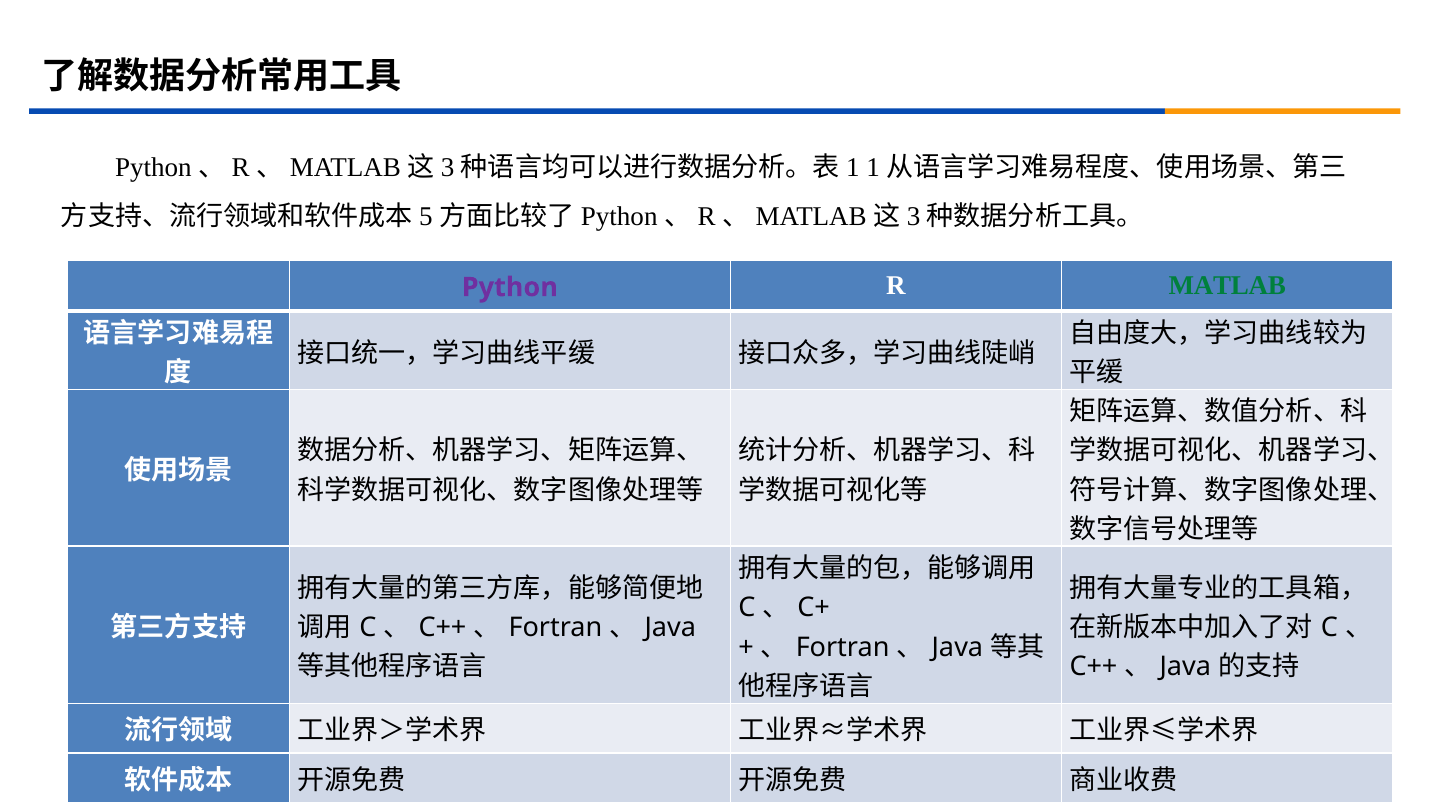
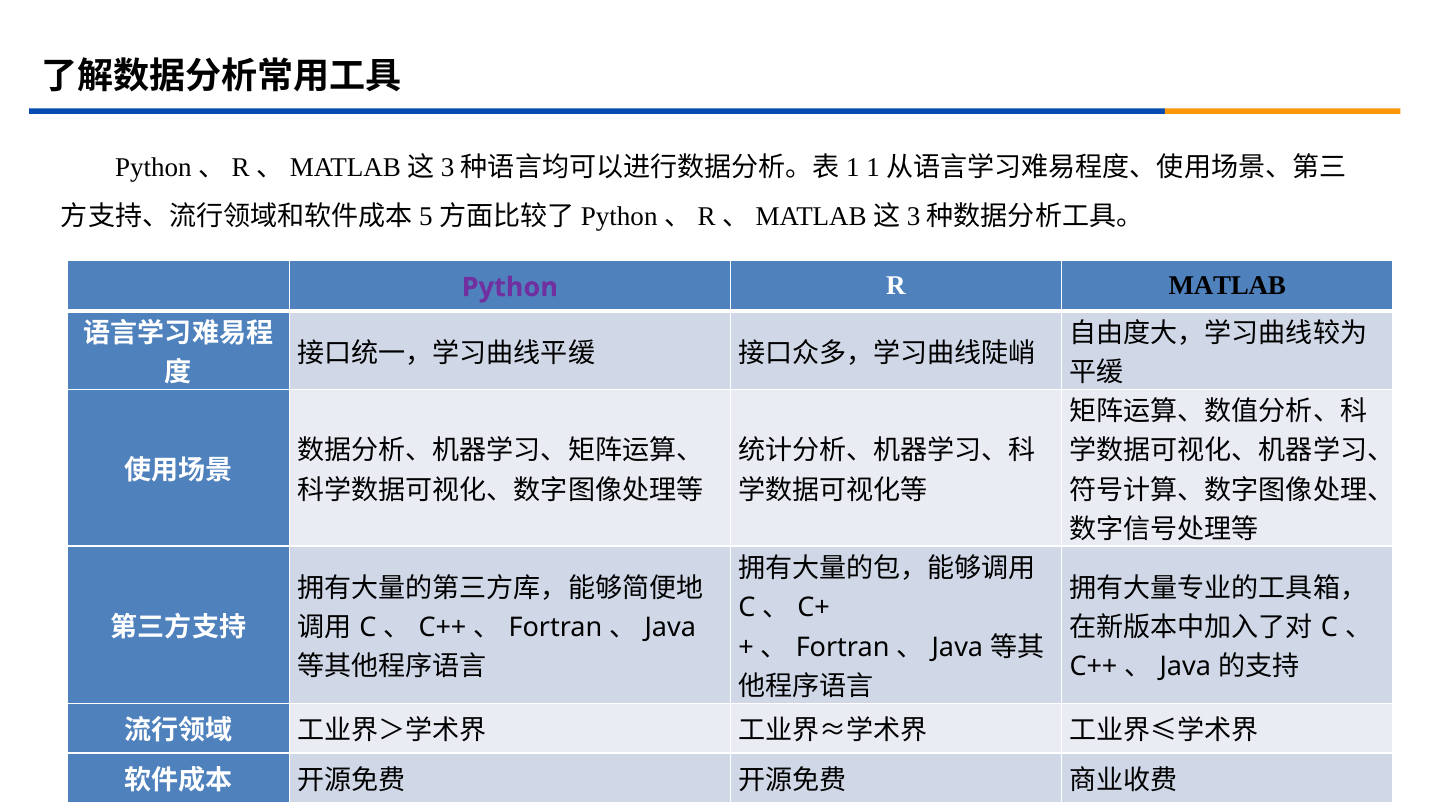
MATLAB colour: green -> black
